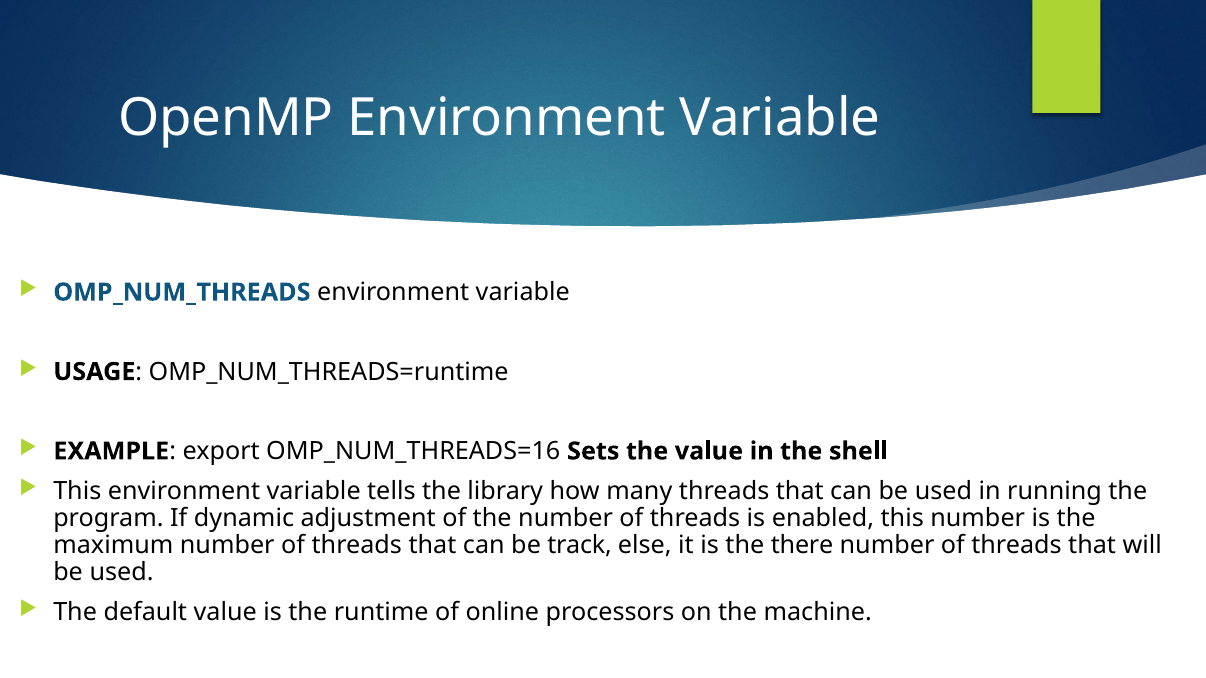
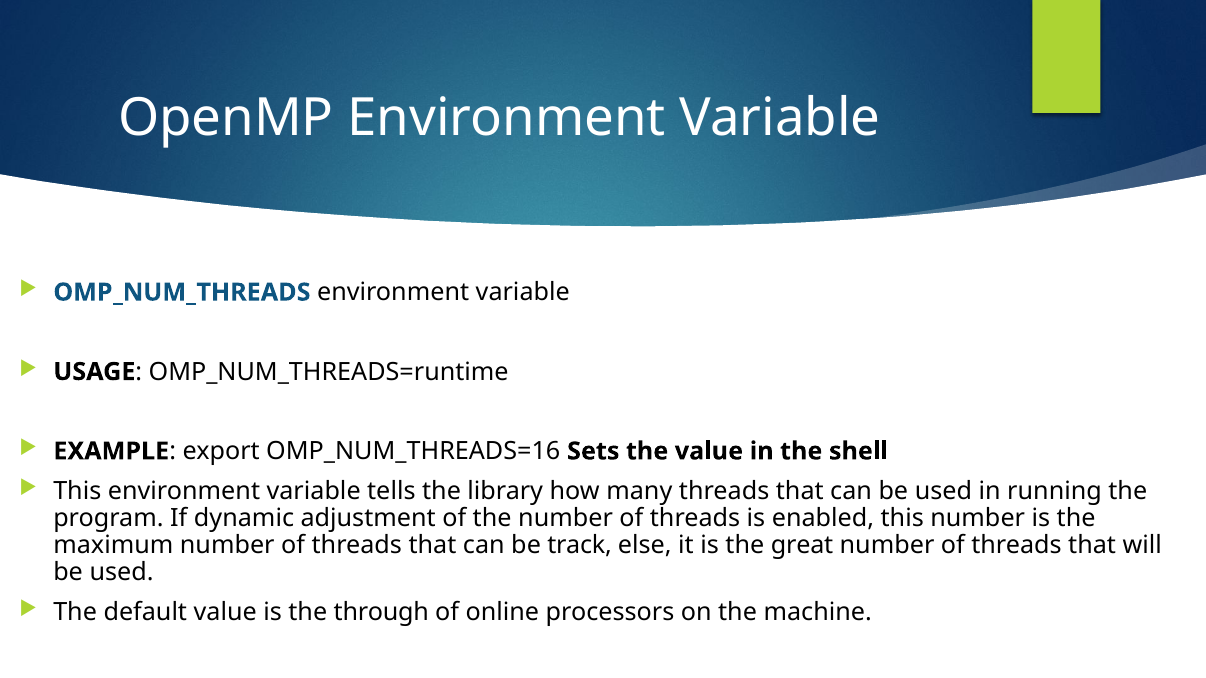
there: there -> great
runtime: runtime -> through
